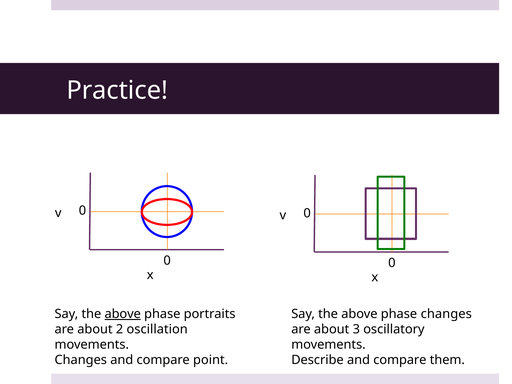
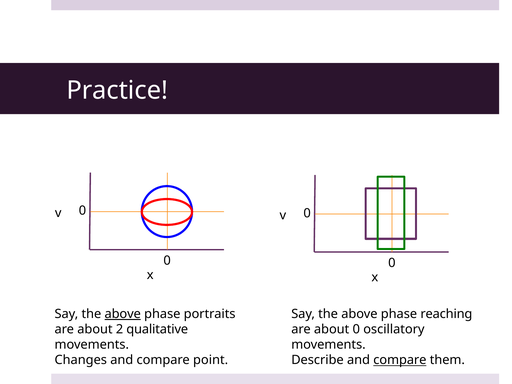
phase changes: changes -> reaching
oscillation: oscillation -> qualitative
about 3: 3 -> 0
compare at (400, 360) underline: none -> present
